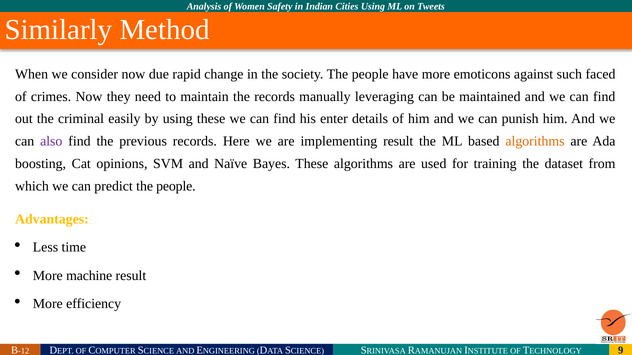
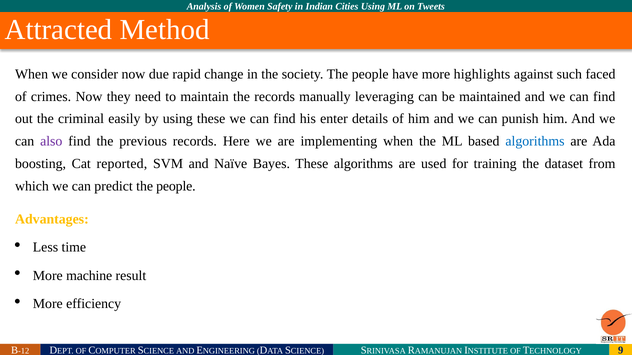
Similarly: Similarly -> Attracted
emoticons: emoticons -> highlights
implementing result: result -> when
algorithms at (535, 141) colour: orange -> blue
opinions: opinions -> reported
